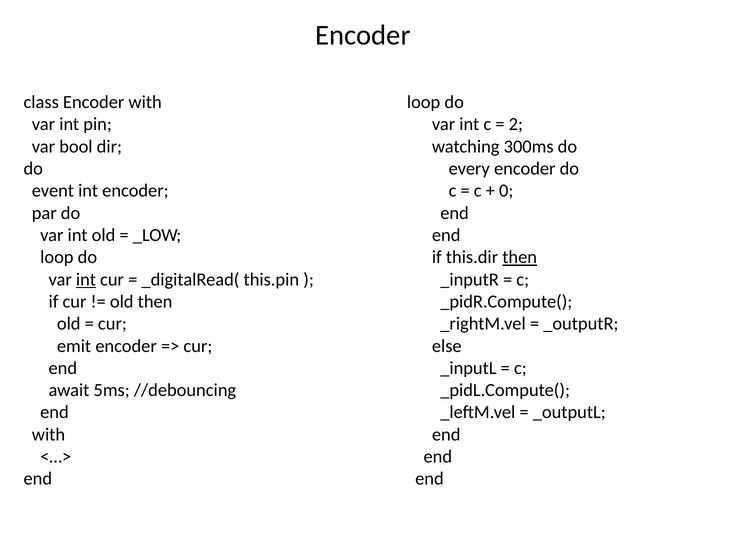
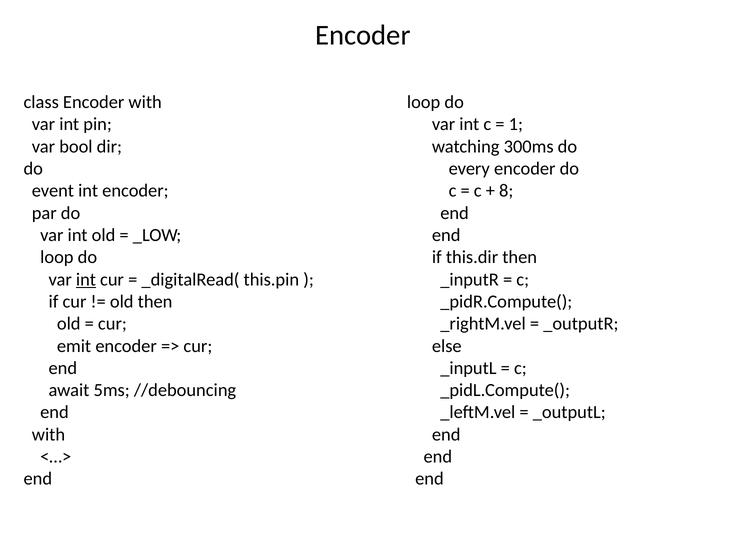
2: 2 -> 1
0: 0 -> 8
then at (520, 257) underline: present -> none
